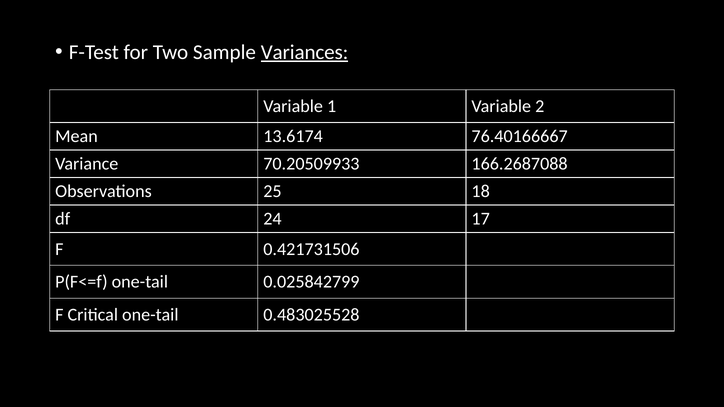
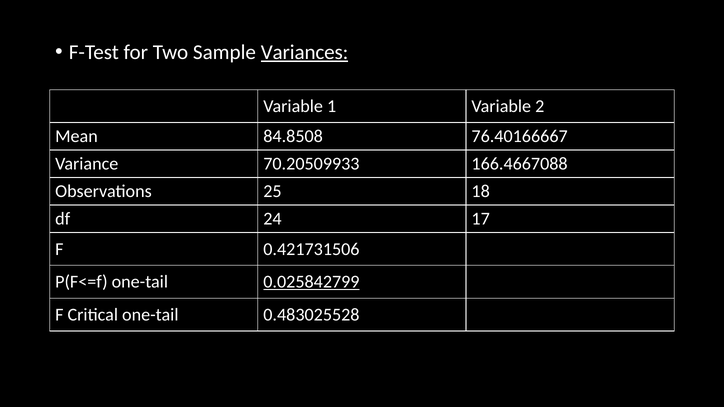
13.6174: 13.6174 -> 84.8508
166.2687088: 166.2687088 -> 166.4667088
0.025842799 underline: none -> present
